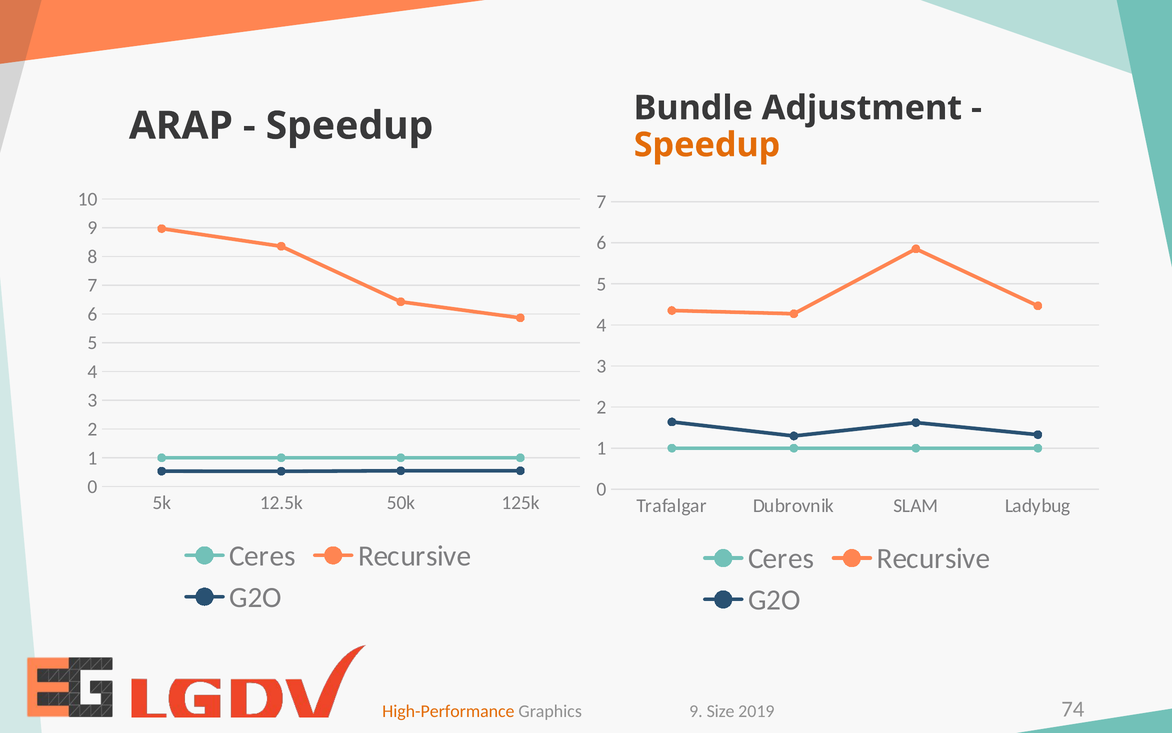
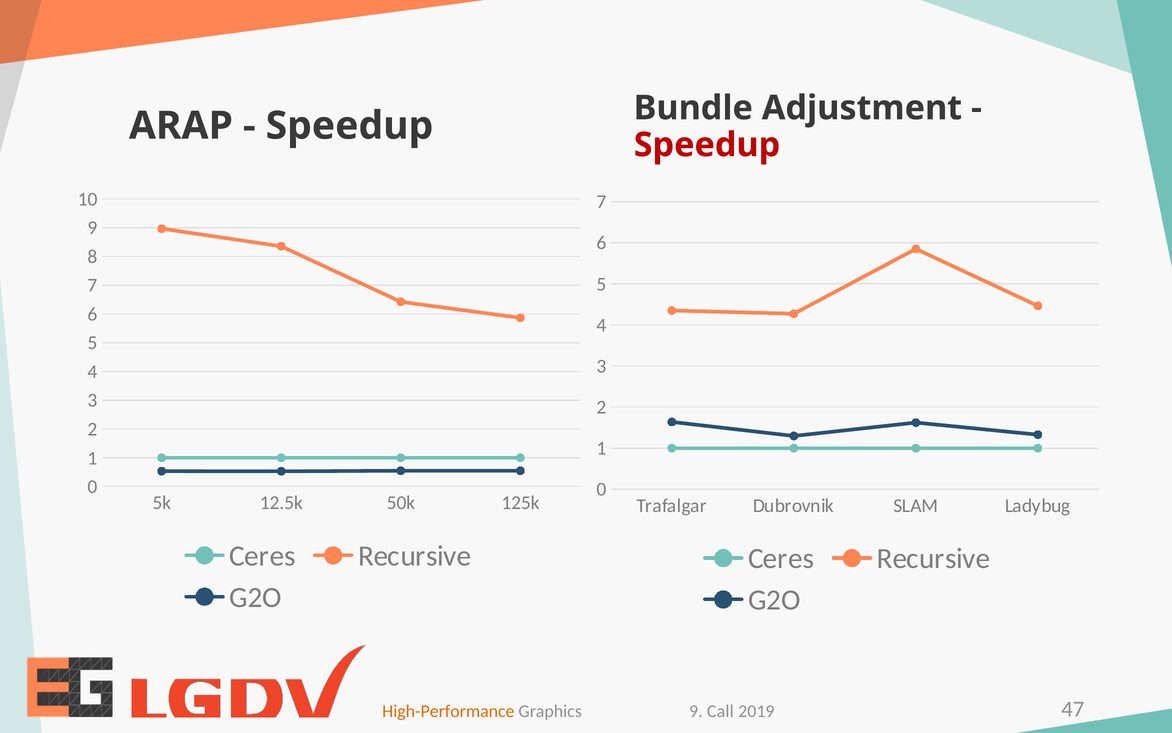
Speedup at (707, 145) colour: orange -> red
74: 74 -> 47
Size: Size -> Call
